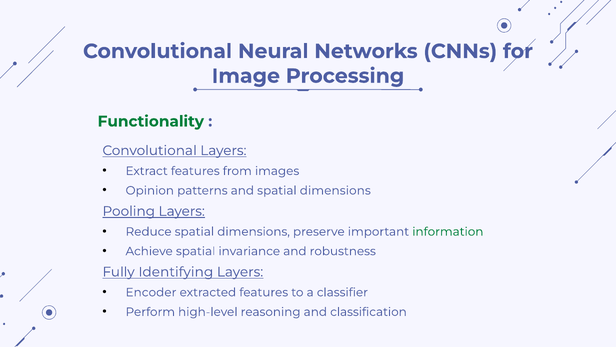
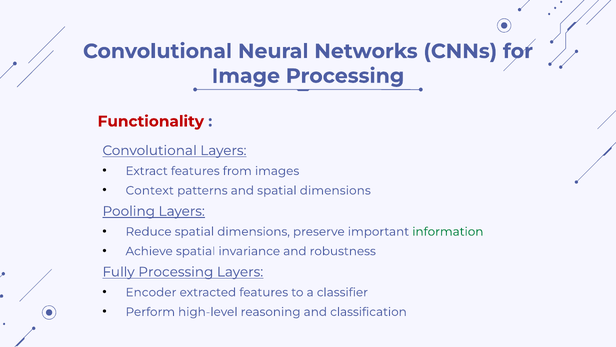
Functionality colour: green -> red
Opinion: Opinion -> Context
Fully Identifying: Identifying -> Processing
